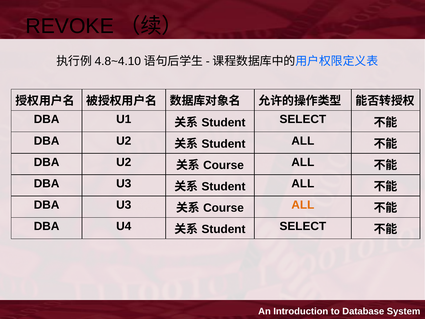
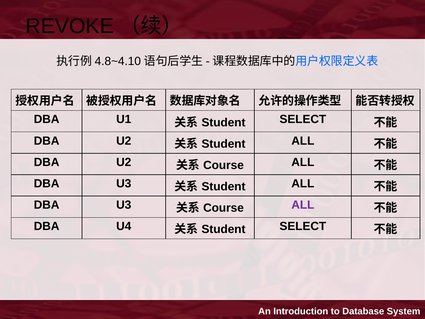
ALL at (303, 205) colour: orange -> purple
